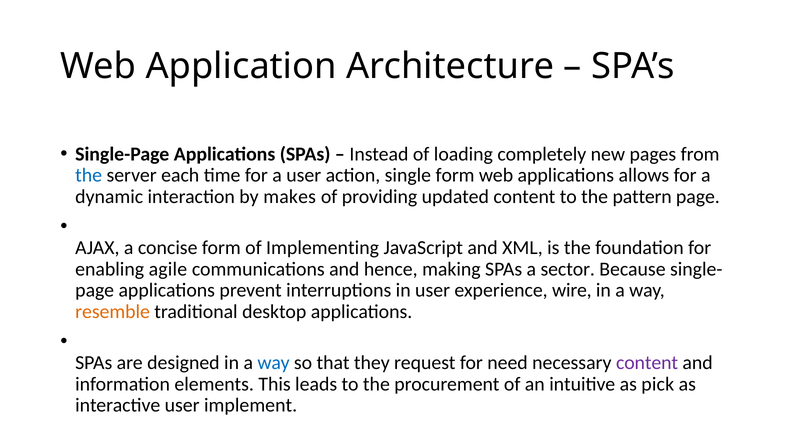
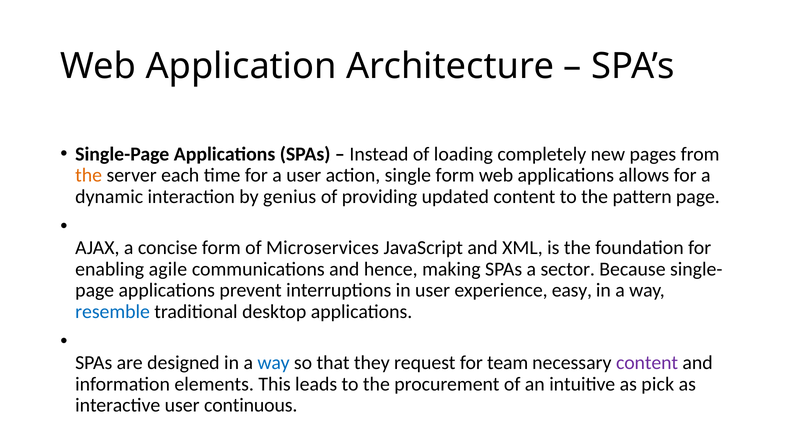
the at (89, 176) colour: blue -> orange
makes: makes -> genius
Implementing: Implementing -> Microservices
wire: wire -> easy
resemble colour: orange -> blue
need: need -> team
implement: implement -> continuous
